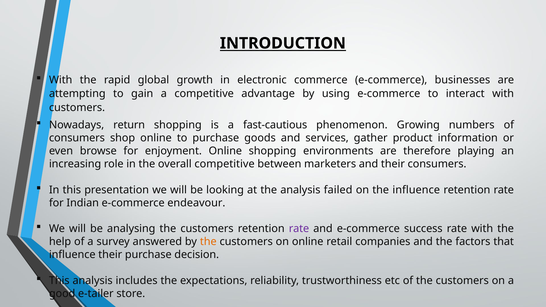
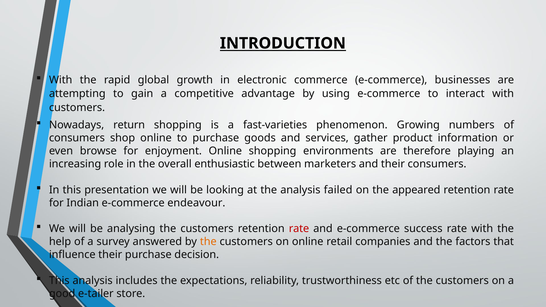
fast-cautious: fast-cautious -> fast-varieties
overall competitive: competitive -> enthusiastic
the influence: influence -> appeared
rate at (299, 229) colour: purple -> red
